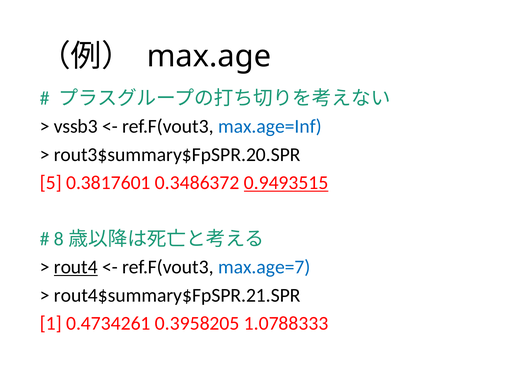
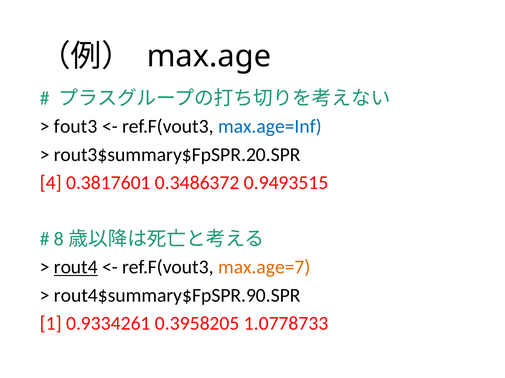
vssb3: vssb3 -> fout3
5: 5 -> 4
0.9493515 underline: present -> none
max.age=7 colour: blue -> orange
rout4$summary$FpSPR.21.SPR: rout4$summary$FpSPR.21.SPR -> rout4$summary$FpSPR.90.SPR
0.4734261: 0.4734261 -> 0.9334261
1.0788333: 1.0788333 -> 1.0778733
